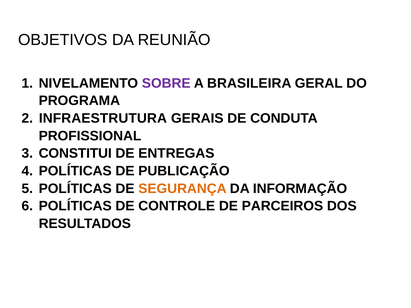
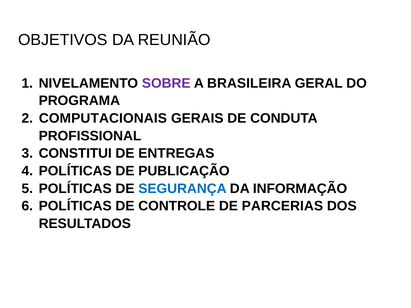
INFRAESTRUTURA: INFRAESTRUTURA -> COMPUTACIONAIS
SEGURANÇA colour: orange -> blue
PARCEIROS: PARCEIROS -> PARCERIAS
